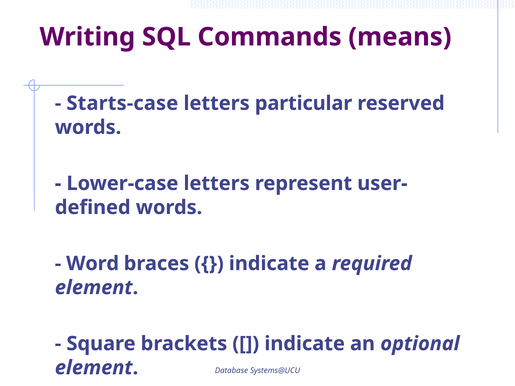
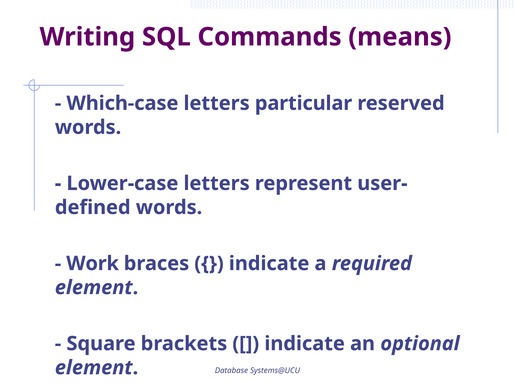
Starts-case: Starts-case -> Which-case
Word: Word -> Work
